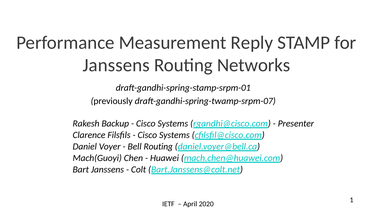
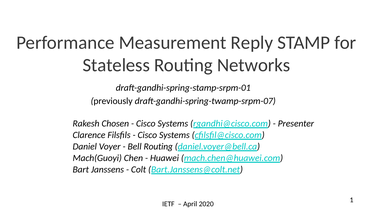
Janssens at (116, 65): Janssens -> Stateless
Backup: Backup -> Chosen
